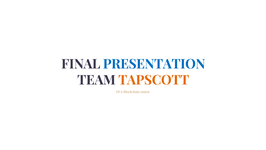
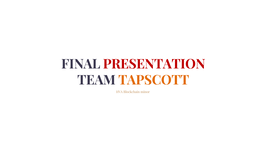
PRESENTATION colour: blue -> red
